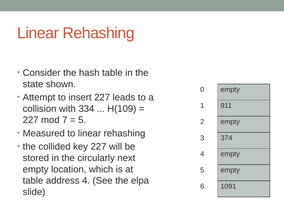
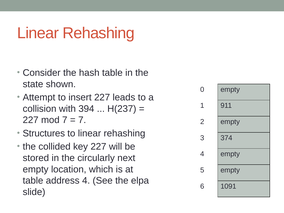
334: 334 -> 394
H(109: H(109 -> H(237
5 at (82, 120): 5 -> 7
Measured: Measured -> Structures
